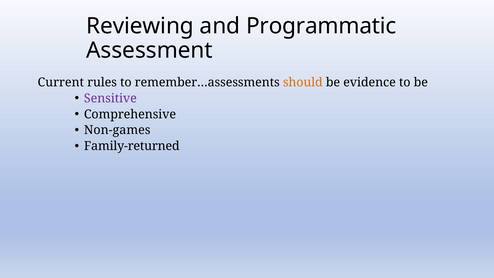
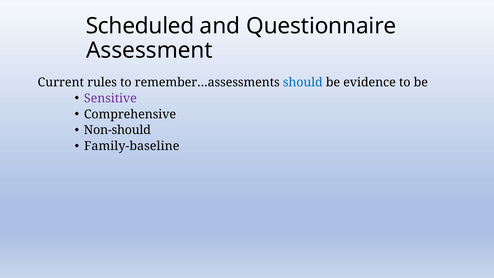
Reviewing: Reviewing -> Scheduled
Programmatic: Programmatic -> Questionnaire
should colour: orange -> blue
Non-games: Non-games -> Non-should
Family-returned: Family-returned -> Family-baseline
